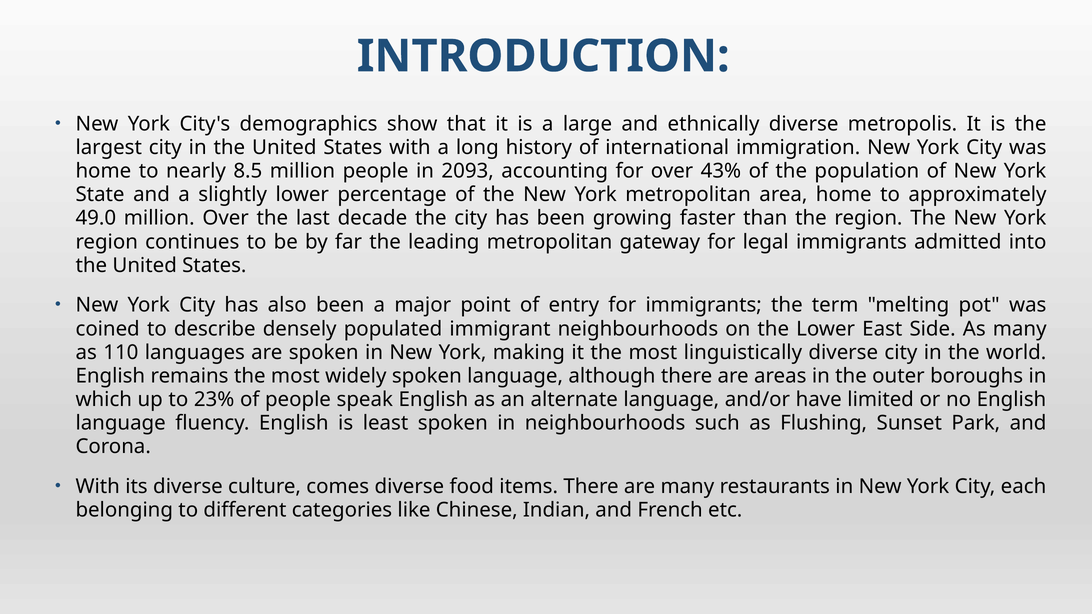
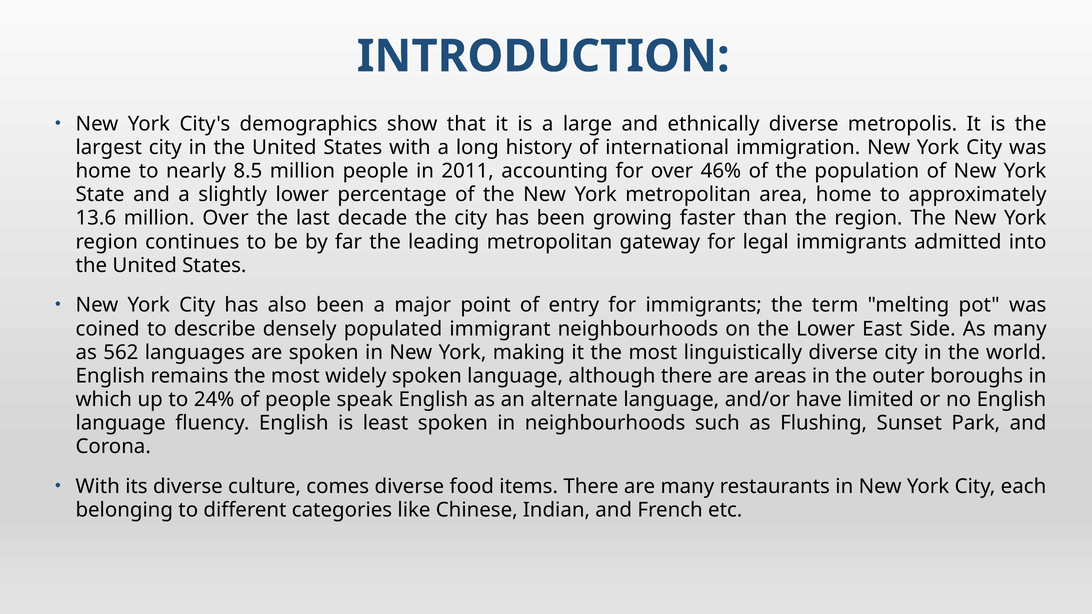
2093: 2093 -> 2011
43%: 43% -> 46%
49.0: 49.0 -> 13.6
110: 110 -> 562
23%: 23% -> 24%
